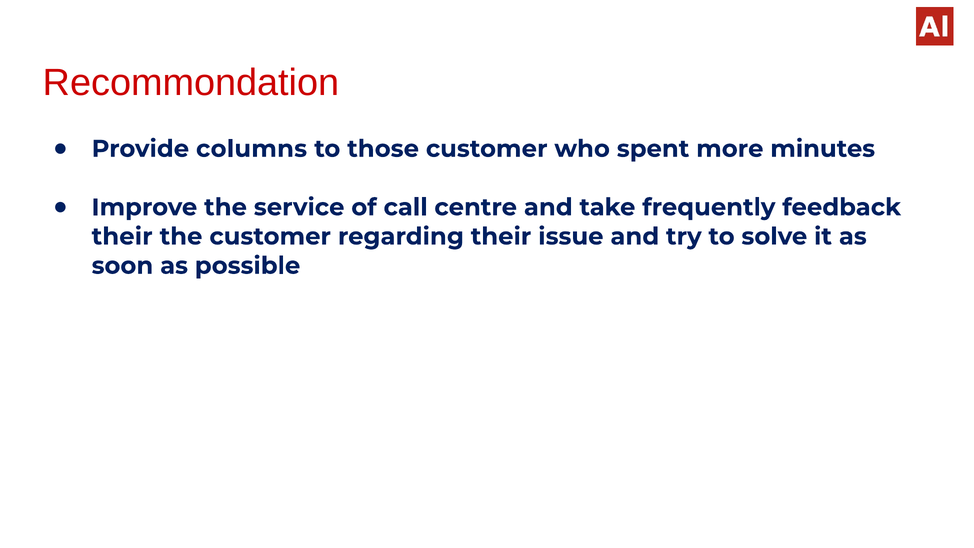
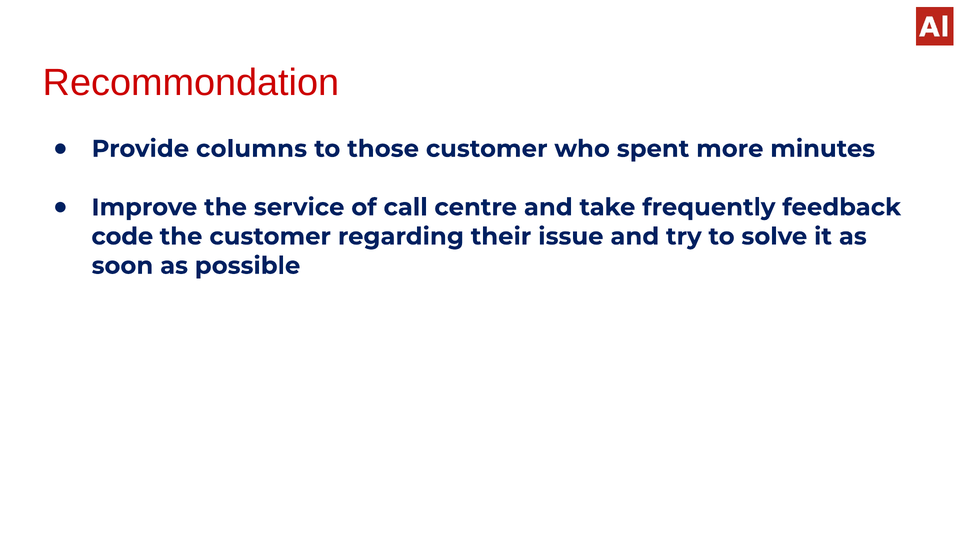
their at (122, 236): their -> code
